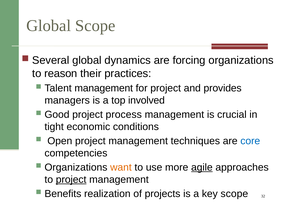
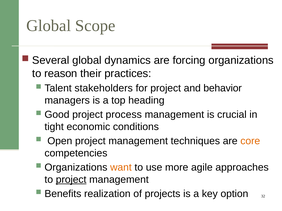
Talent management: management -> stakeholders
provides: provides -> behavior
involved: involved -> heading
core colour: blue -> orange
agile underline: present -> none
key scope: scope -> option
